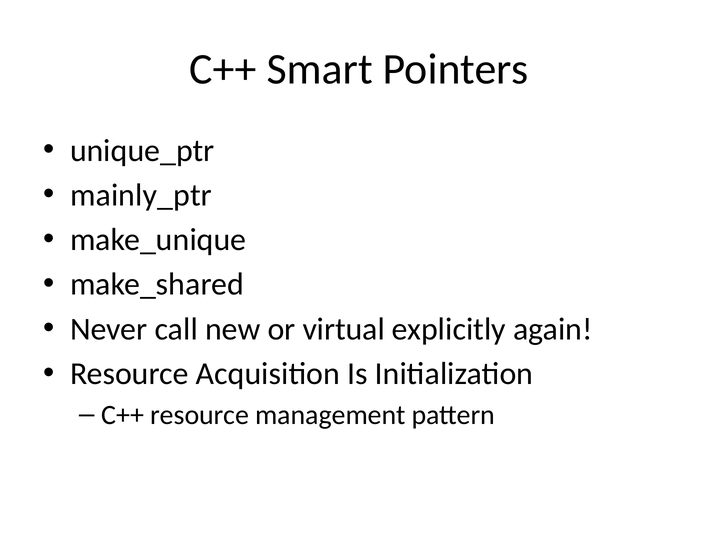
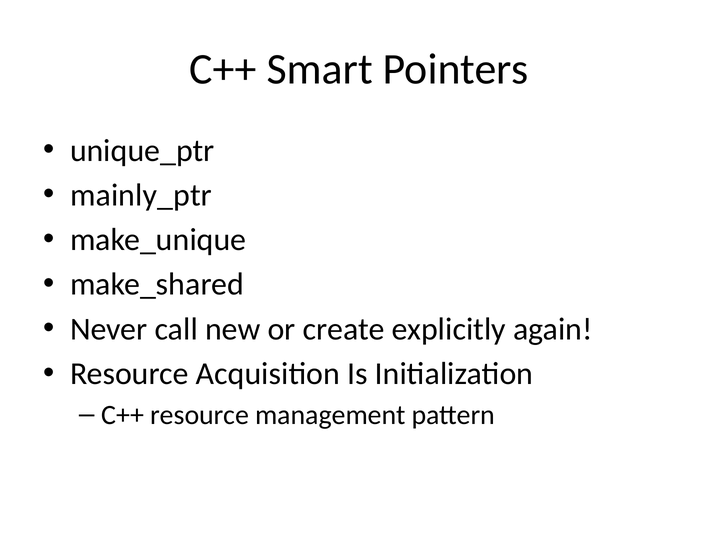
virtual: virtual -> create
